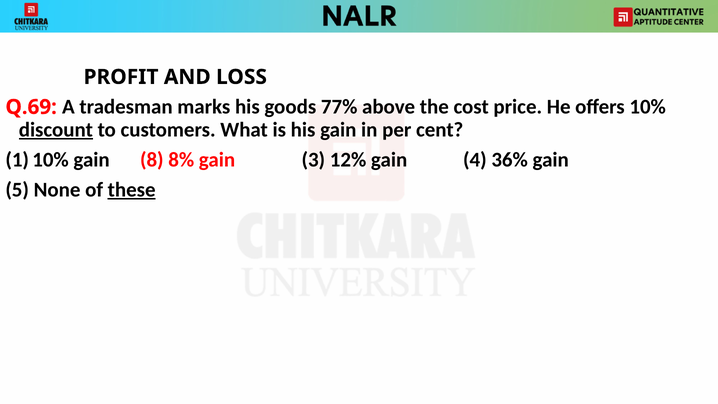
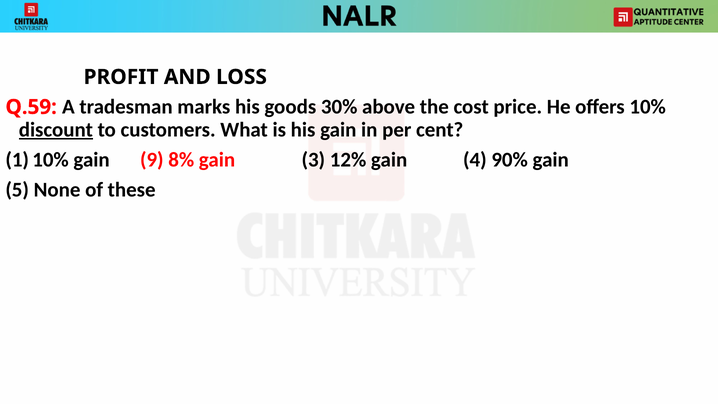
Q.69: Q.69 -> Q.59
77%: 77% -> 30%
8: 8 -> 9
36%: 36% -> 90%
these underline: present -> none
